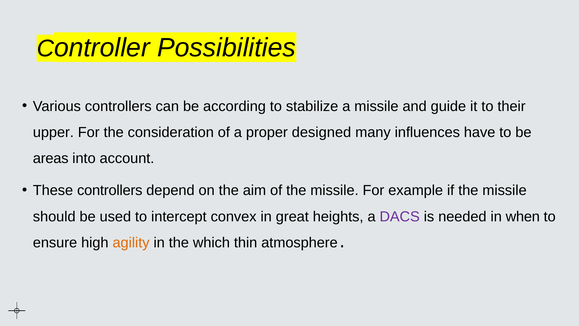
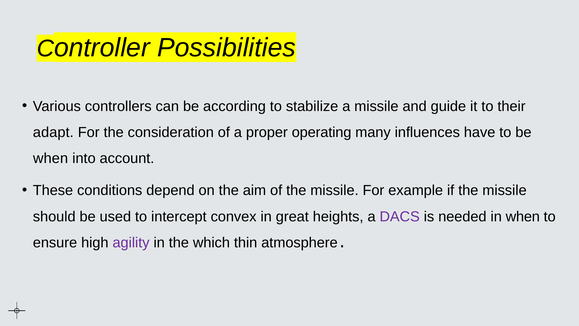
upper: upper -> adapt
designed: designed -> operating
areas at (51, 158): areas -> when
These controllers: controllers -> conditions
agility colour: orange -> purple
